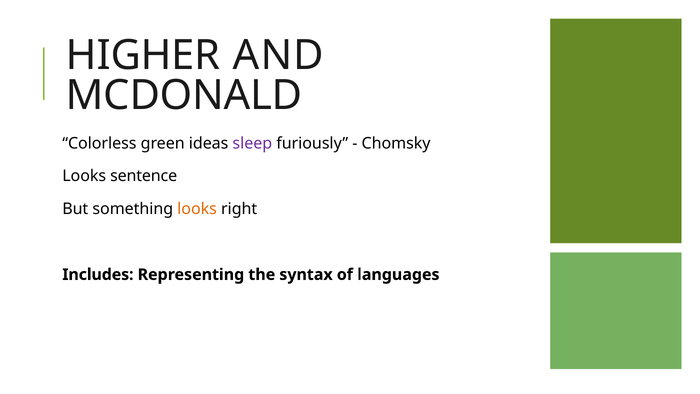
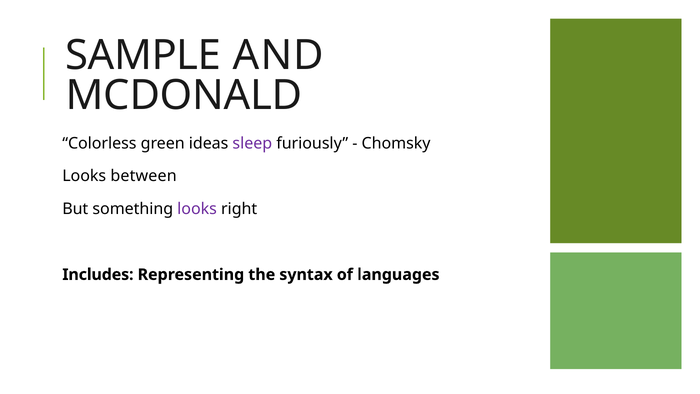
HIGHER: HIGHER -> SAMPLE
sentence: sentence -> between
looks at (197, 209) colour: orange -> purple
